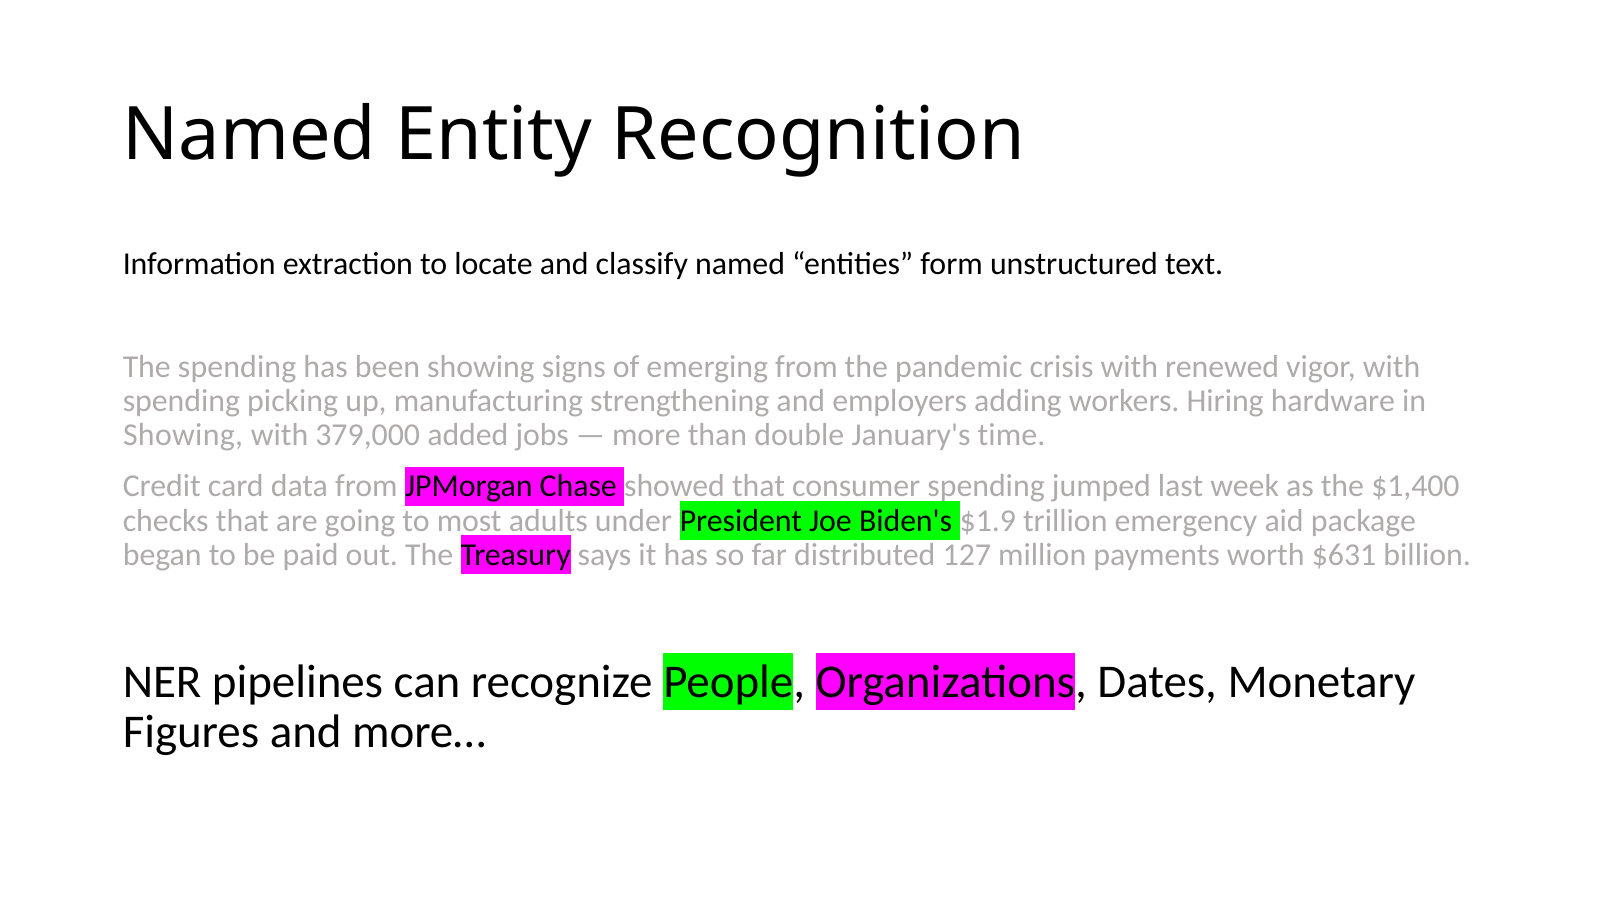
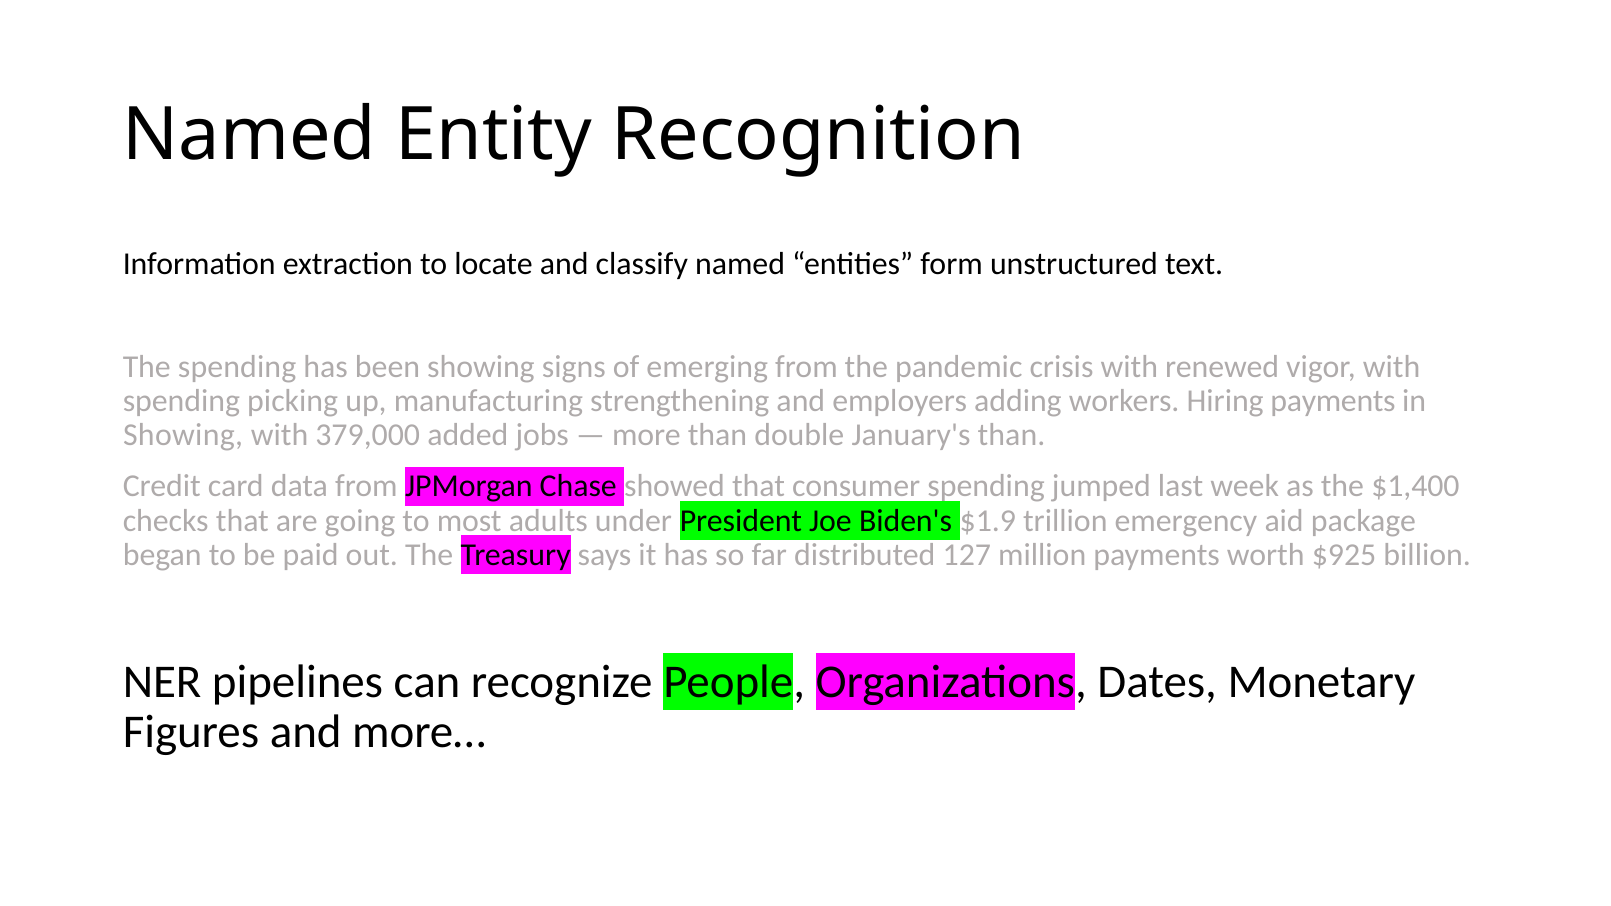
Hiring hardware: hardware -> payments
January's time: time -> than
$631: $631 -> $925
